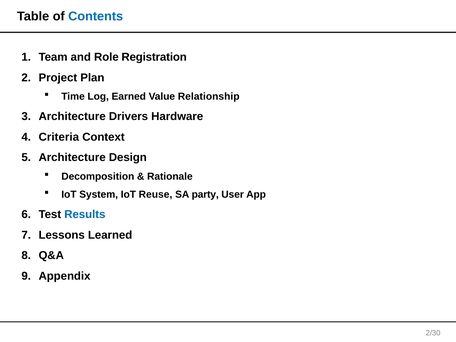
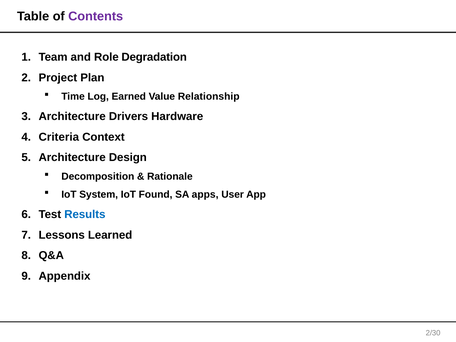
Contents colour: blue -> purple
Registration: Registration -> Degradation
Reuse: Reuse -> Found
party: party -> apps
